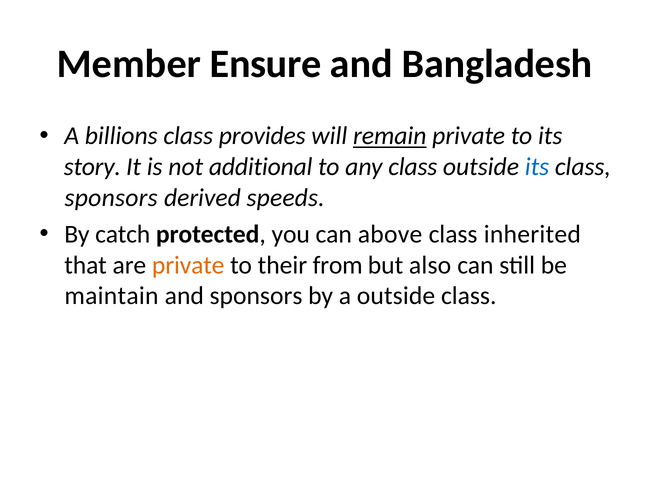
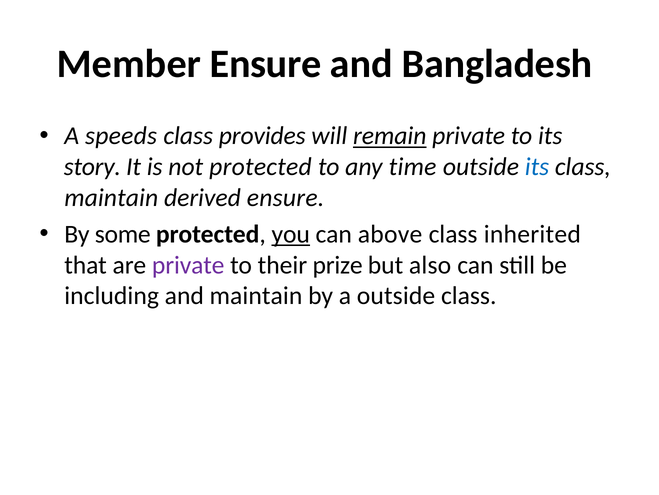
billions: billions -> speeds
not additional: additional -> protected
any class: class -> time
sponsors at (111, 197): sponsors -> maintain
derived speeds: speeds -> ensure
catch: catch -> some
you underline: none -> present
private at (188, 265) colour: orange -> purple
from: from -> prize
maintain: maintain -> including
and sponsors: sponsors -> maintain
